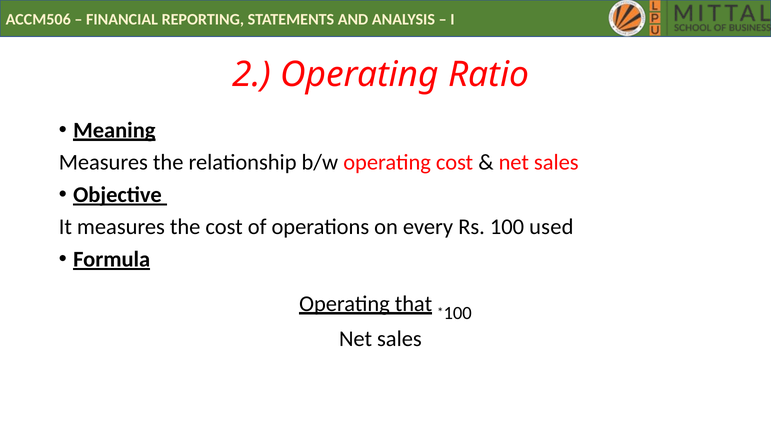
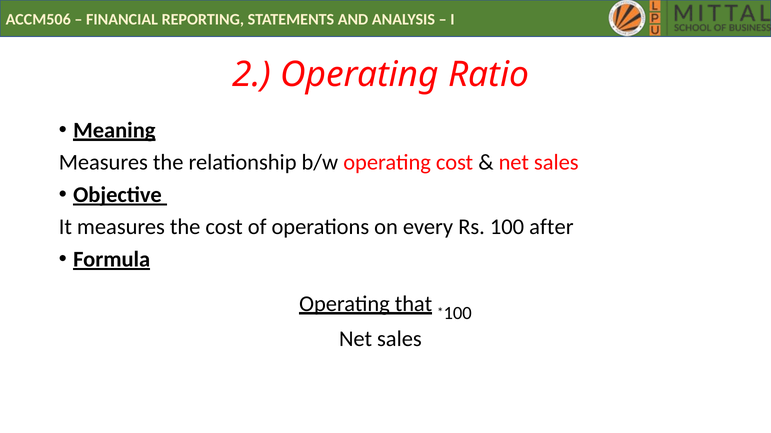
used: used -> after
